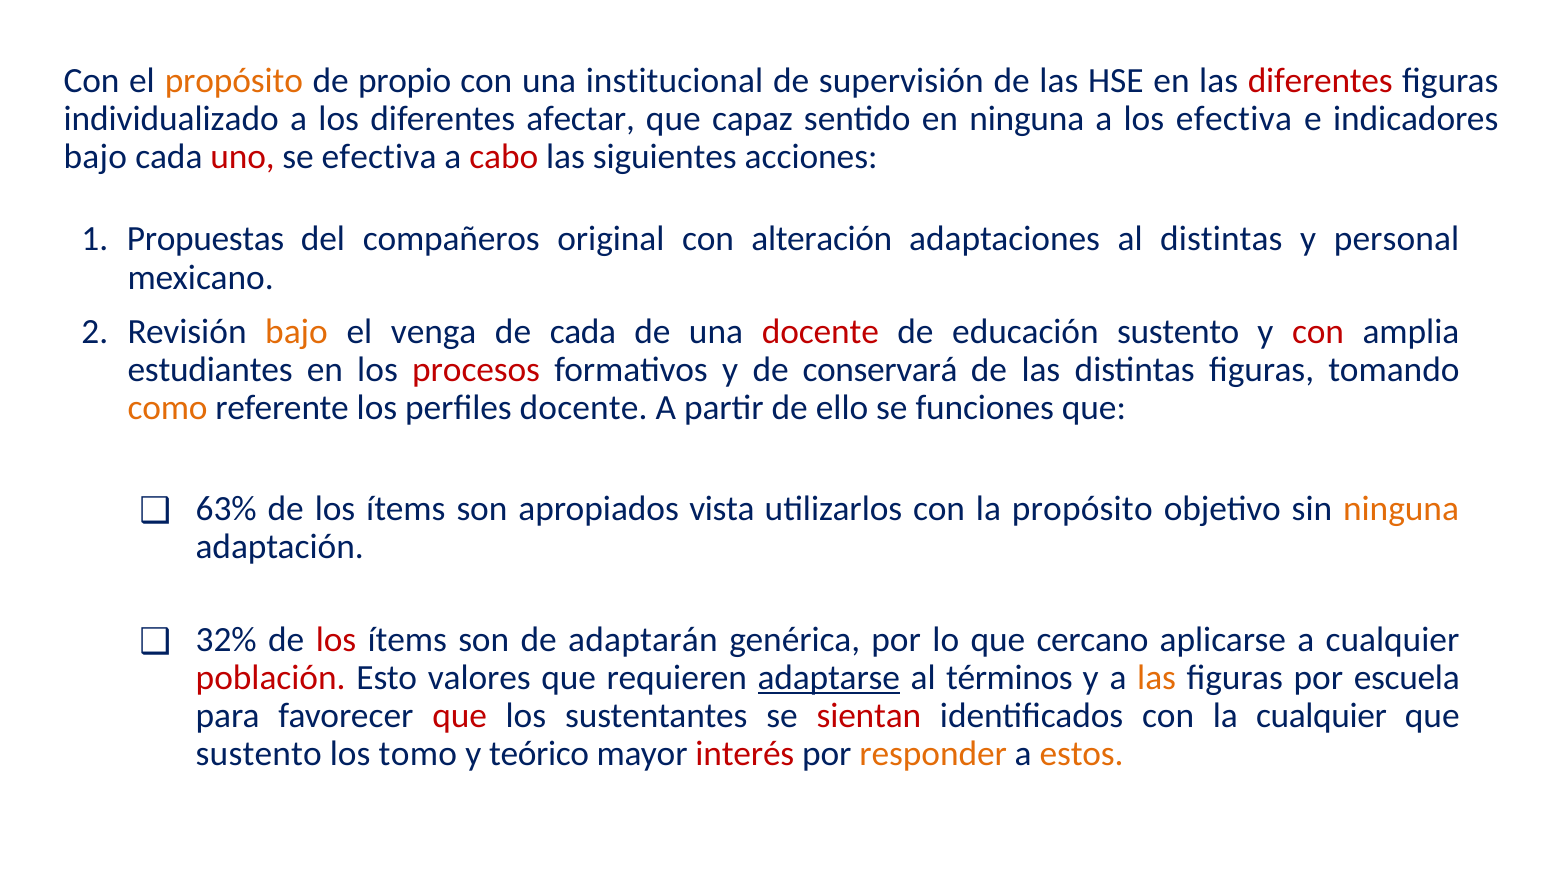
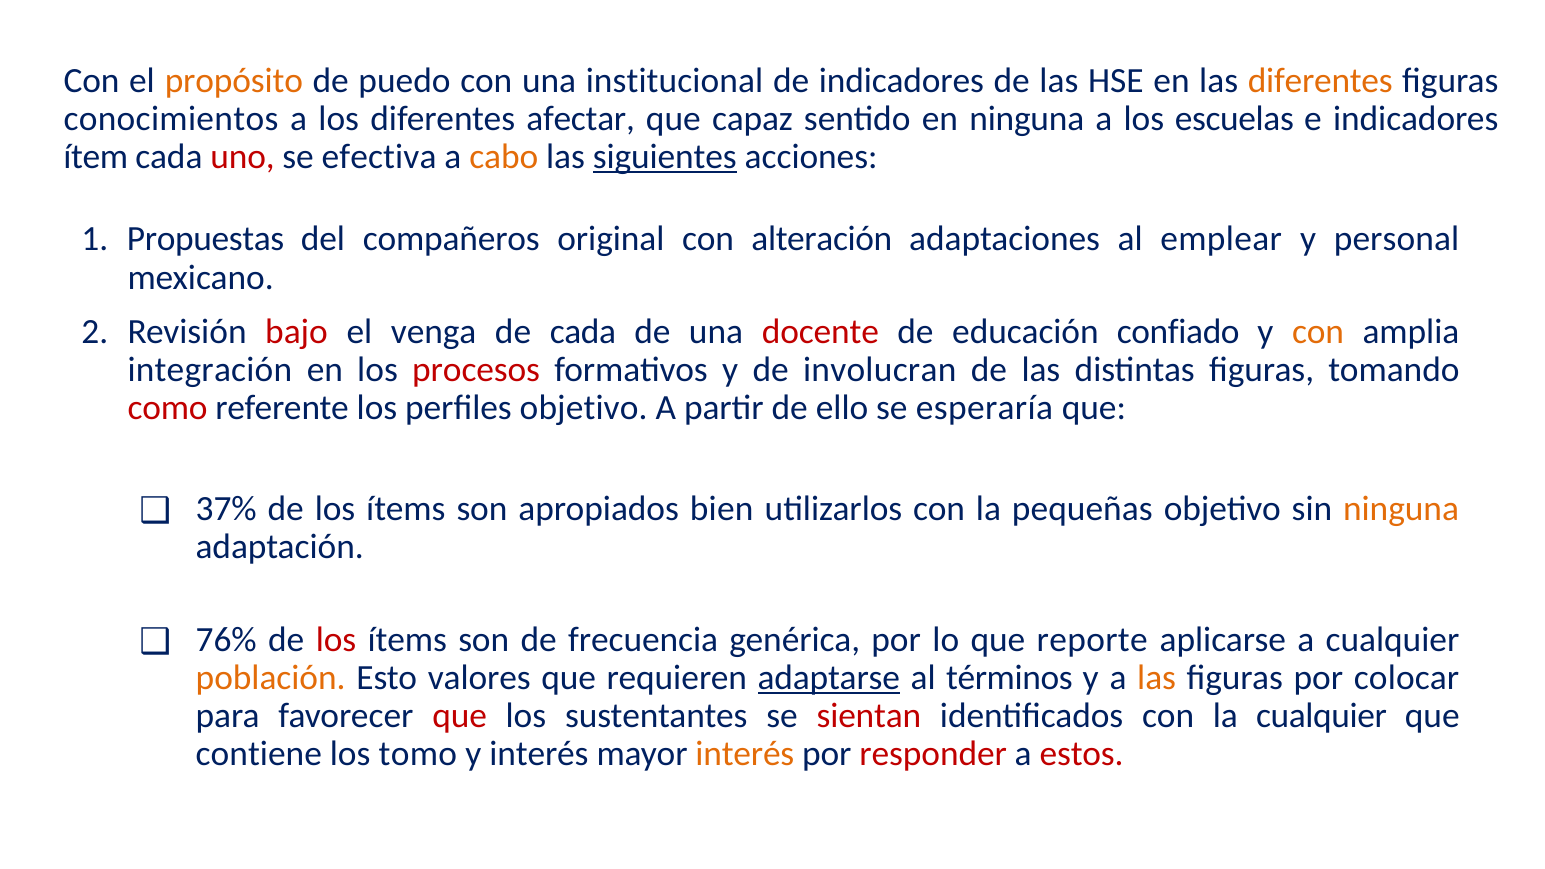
propio: propio -> puedo
de supervisión: supervisión -> indicadores
diferentes at (1320, 81) colour: red -> orange
individualizado: individualizado -> conocimientos
los efectiva: efectiva -> escuelas
bajo at (95, 157): bajo -> ítem
cabo colour: red -> orange
siguientes underline: none -> present
al distintas: distintas -> emplear
bajo at (297, 332) colour: orange -> red
educación sustento: sustento -> confiado
con at (1318, 332) colour: red -> orange
estudiantes: estudiantes -> integración
conservará: conservará -> involucran
como colour: orange -> red
perfiles docente: docente -> objetivo
funciones: funciones -> esperaría
63%: 63% -> 37%
vista: vista -> bien
la propósito: propósito -> pequeñas
32%: 32% -> 76%
adaptarán: adaptarán -> frecuencia
cercano: cercano -> reporte
población colour: red -> orange
escuela: escuela -> colocar
sustento at (259, 754): sustento -> contiene
y teórico: teórico -> interés
interés at (745, 754) colour: red -> orange
responder colour: orange -> red
estos colour: orange -> red
